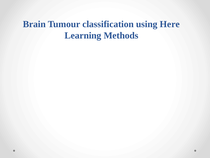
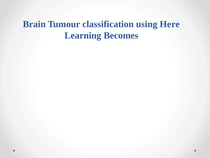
Methods: Methods -> Becomes
